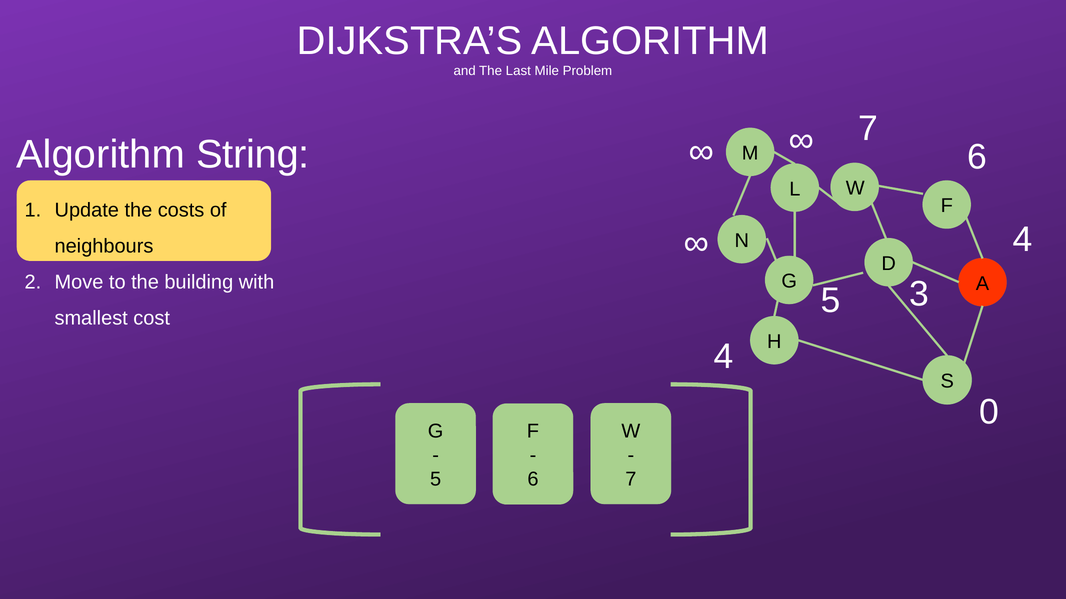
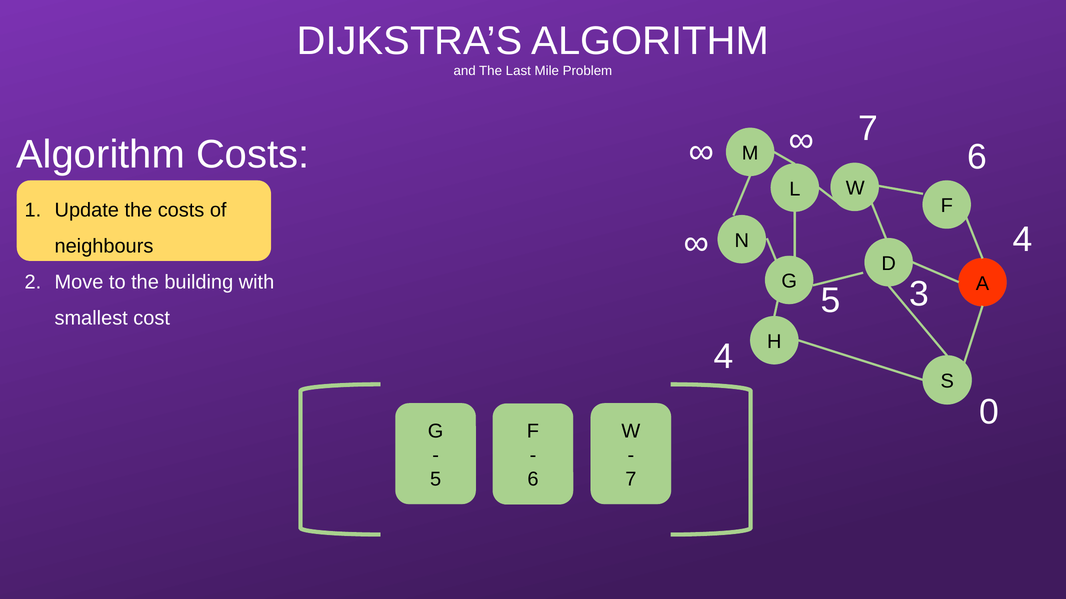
Algorithm String: String -> Costs
